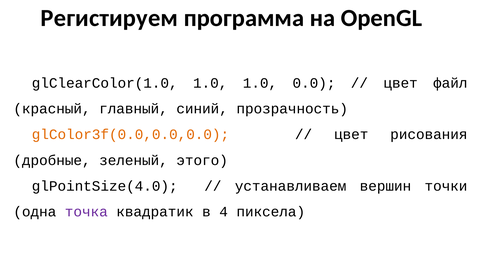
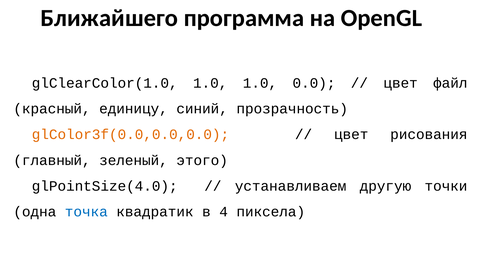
Регистируем: Регистируем -> Ближайшего
главный: главный -> единицу
дробные: дробные -> главный
вершин: вершин -> другую
точка colour: purple -> blue
